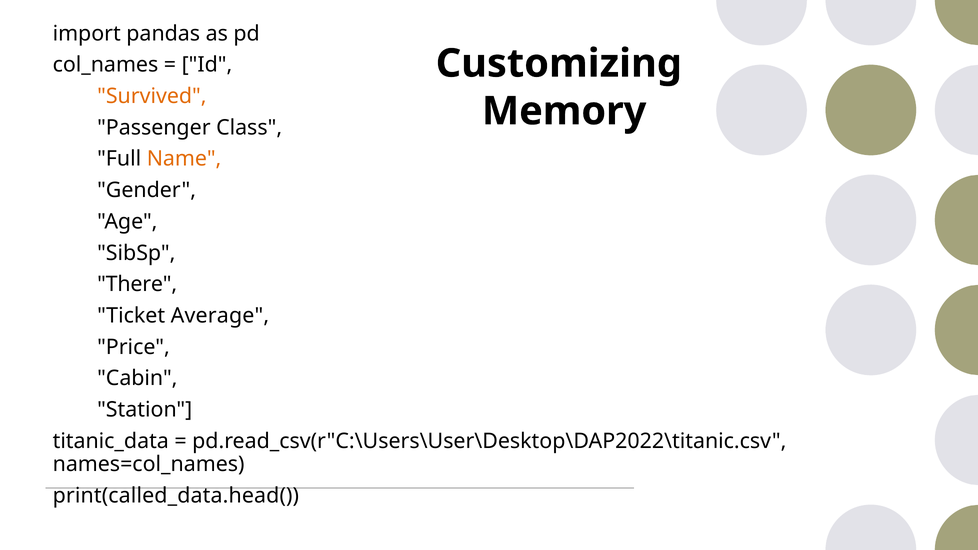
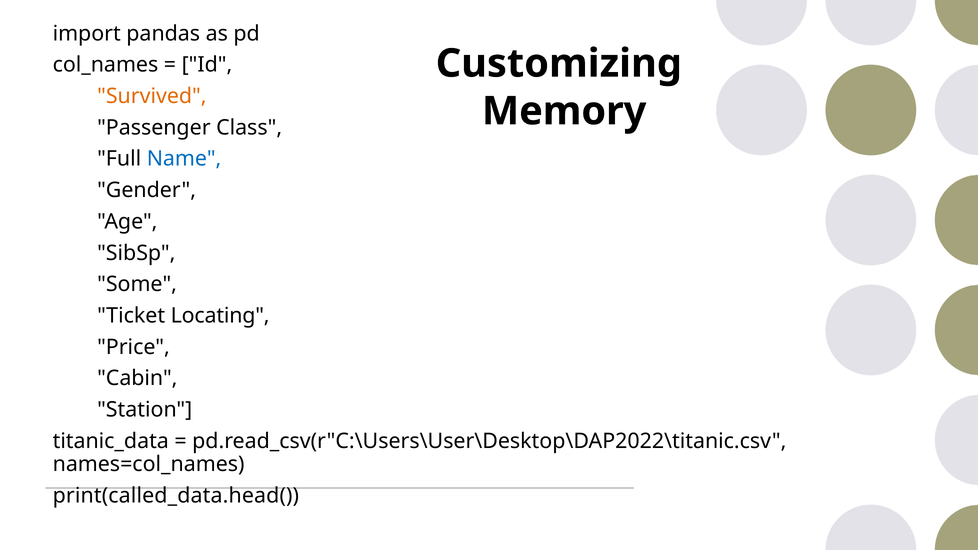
Name colour: orange -> blue
There: There -> Some
Average: Average -> Locating
